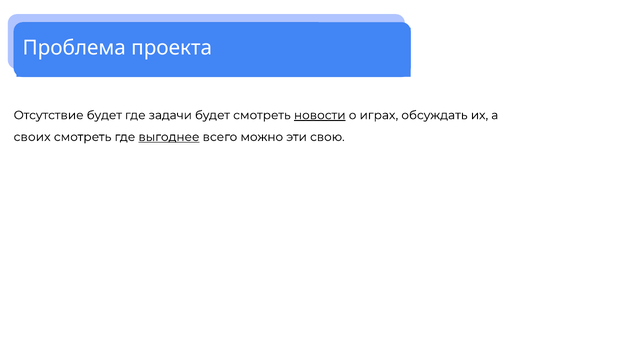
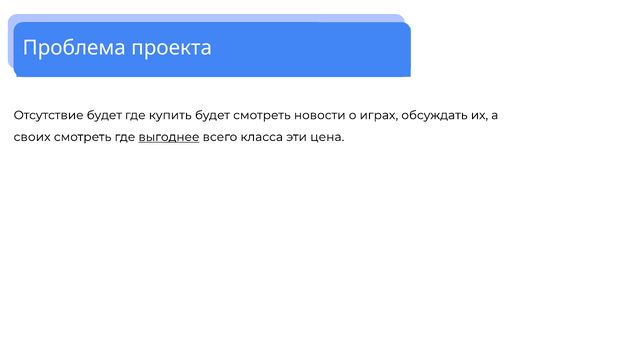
задачи: задачи -> купить
новости underline: present -> none
можно: можно -> класса
свою: свою -> цена
